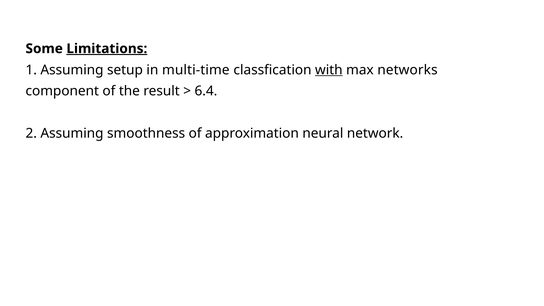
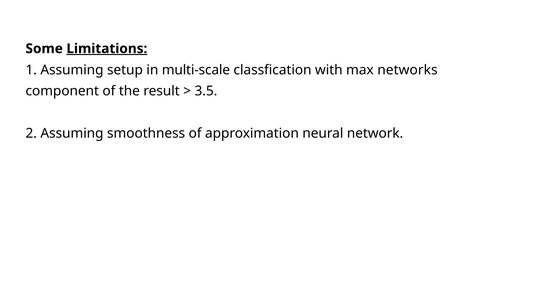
multi-time: multi-time -> multi-scale
with underline: present -> none
6.4: 6.4 -> 3.5
